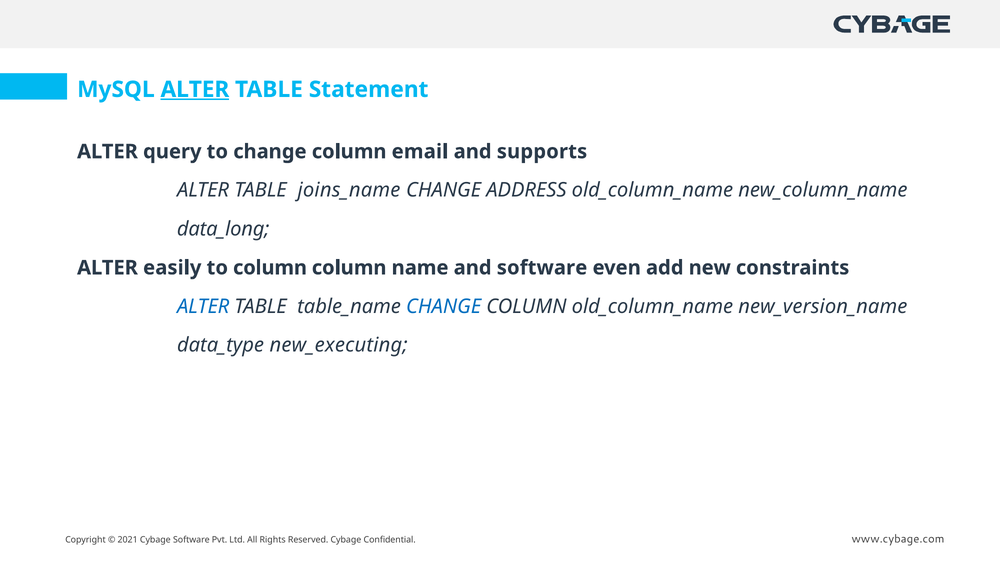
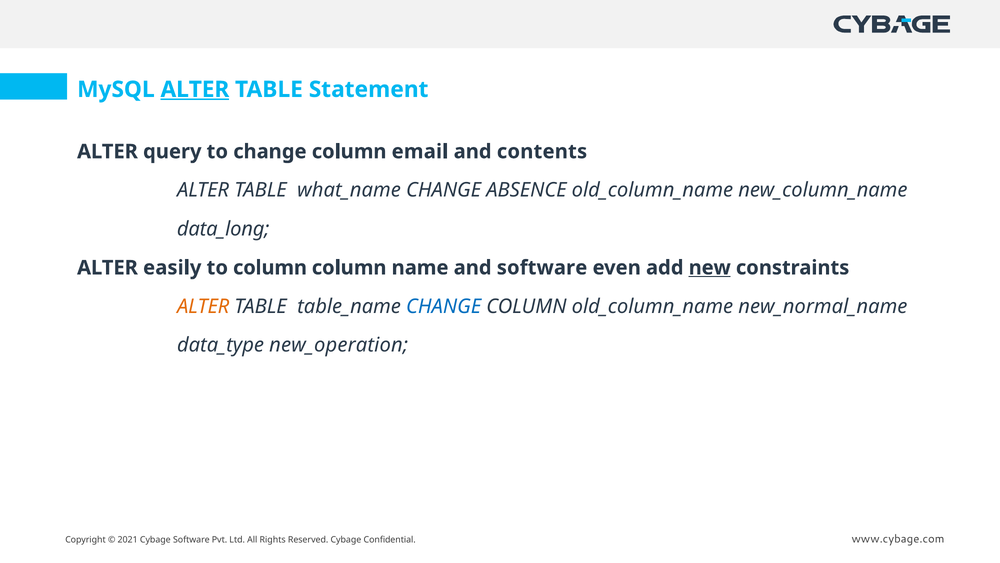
supports: supports -> contents
joins_name: joins_name -> what_name
ADDRESS: ADDRESS -> ABSENCE
new underline: none -> present
ALTER at (203, 306) colour: blue -> orange
new_version_name: new_version_name -> new_normal_name
new_executing: new_executing -> new_operation
